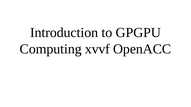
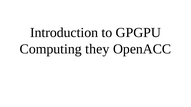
xvvf: xvvf -> they
